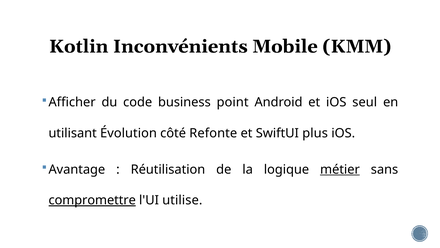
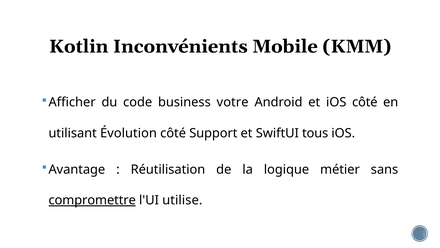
point: point -> votre
iOS seul: seul -> côté
Refonte: Refonte -> Support
plus: plus -> tous
métier underline: present -> none
